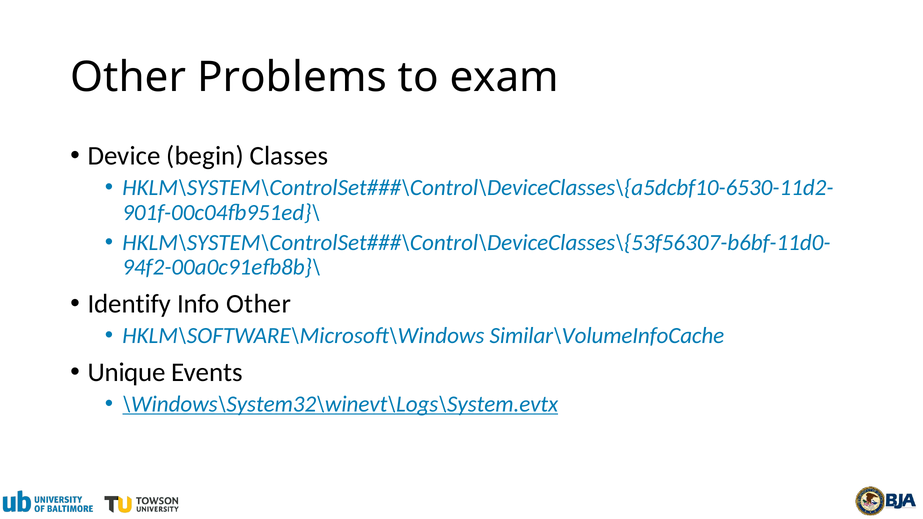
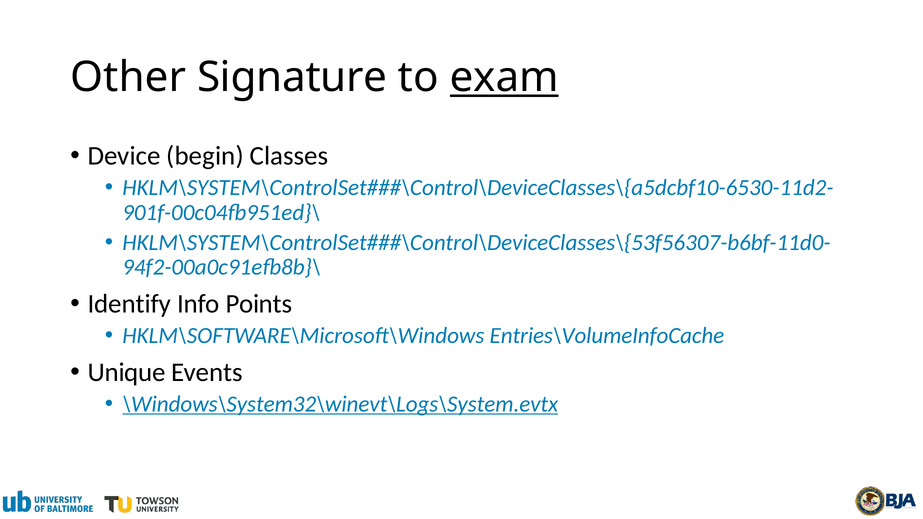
Problems: Problems -> Signature
exam underline: none -> present
Info Other: Other -> Points
Similar\VolumeInfoCache: Similar\VolumeInfoCache -> Entries\VolumeInfoCache
